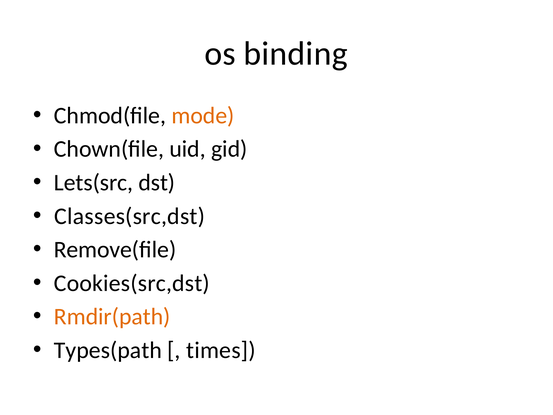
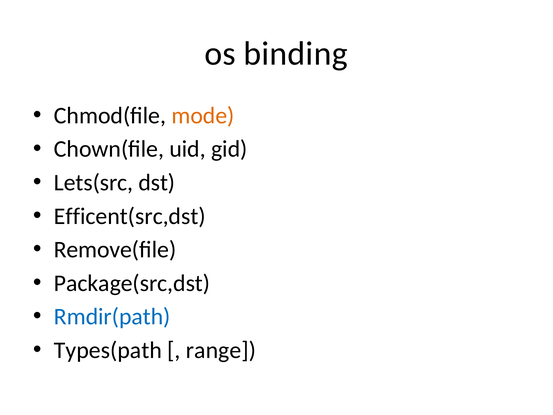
Classes(src,dst: Classes(src,dst -> Efficent(src,dst
Cookies(src,dst: Cookies(src,dst -> Package(src,dst
Rmdir(path colour: orange -> blue
times: times -> range
